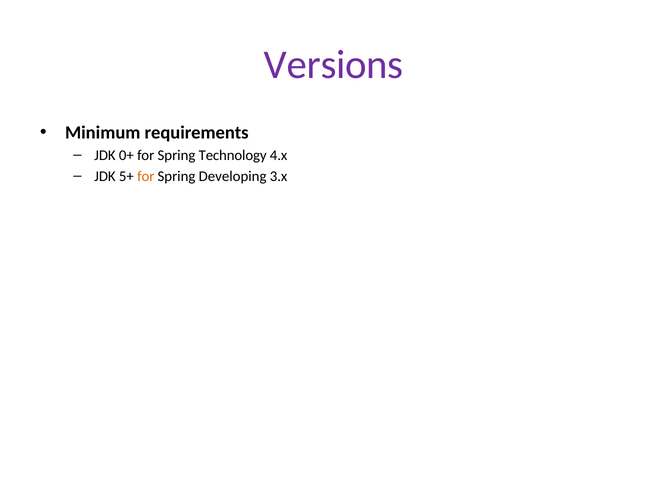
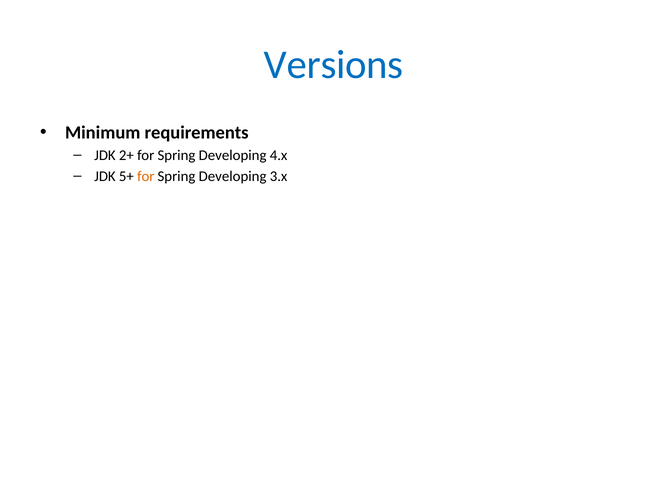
Versions colour: purple -> blue
0+: 0+ -> 2+
Technology at (233, 155): Technology -> Developing
